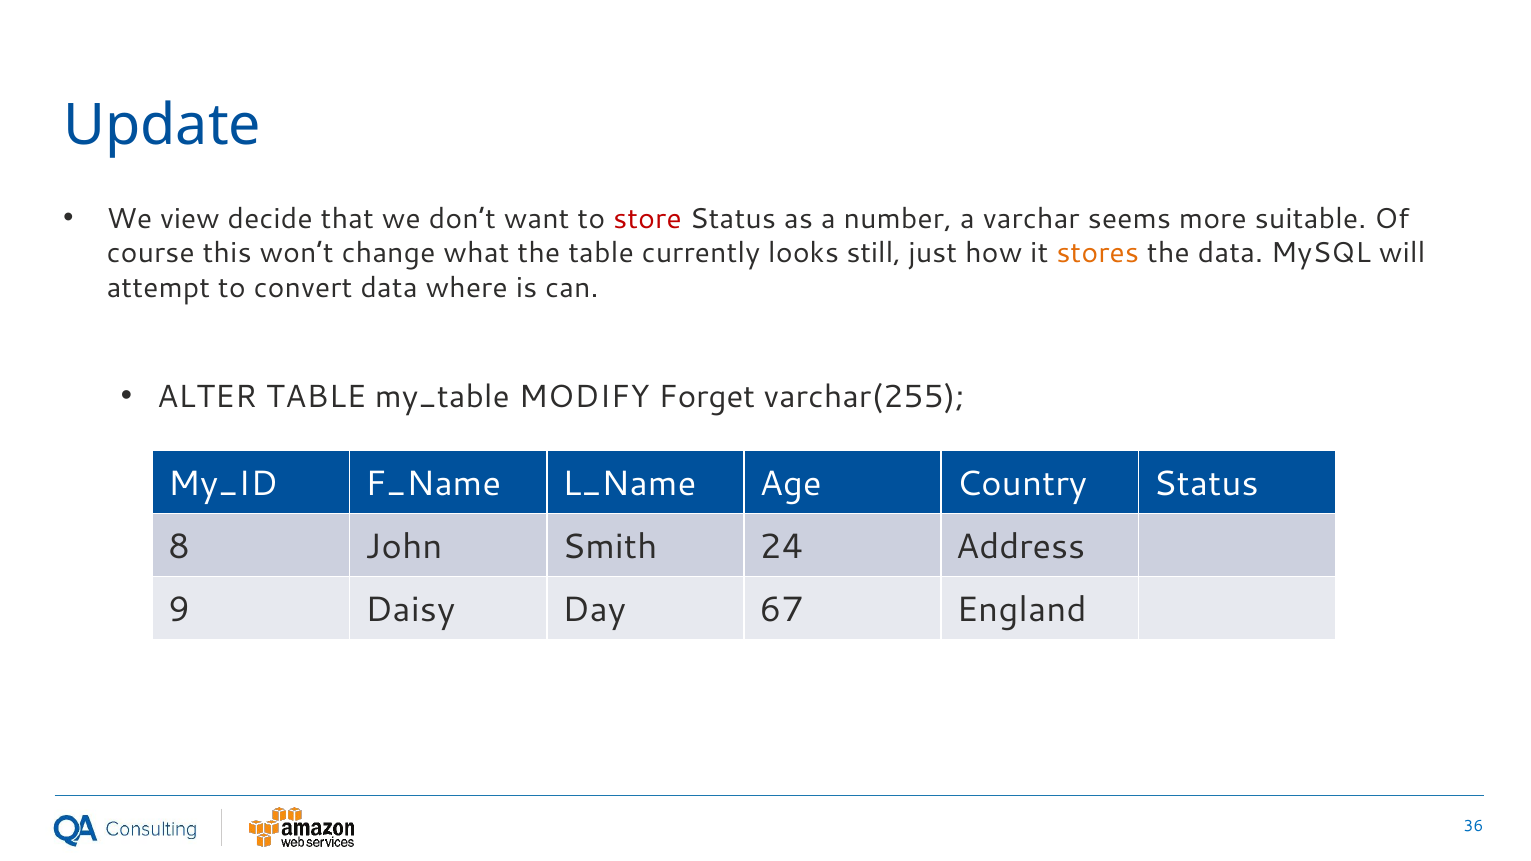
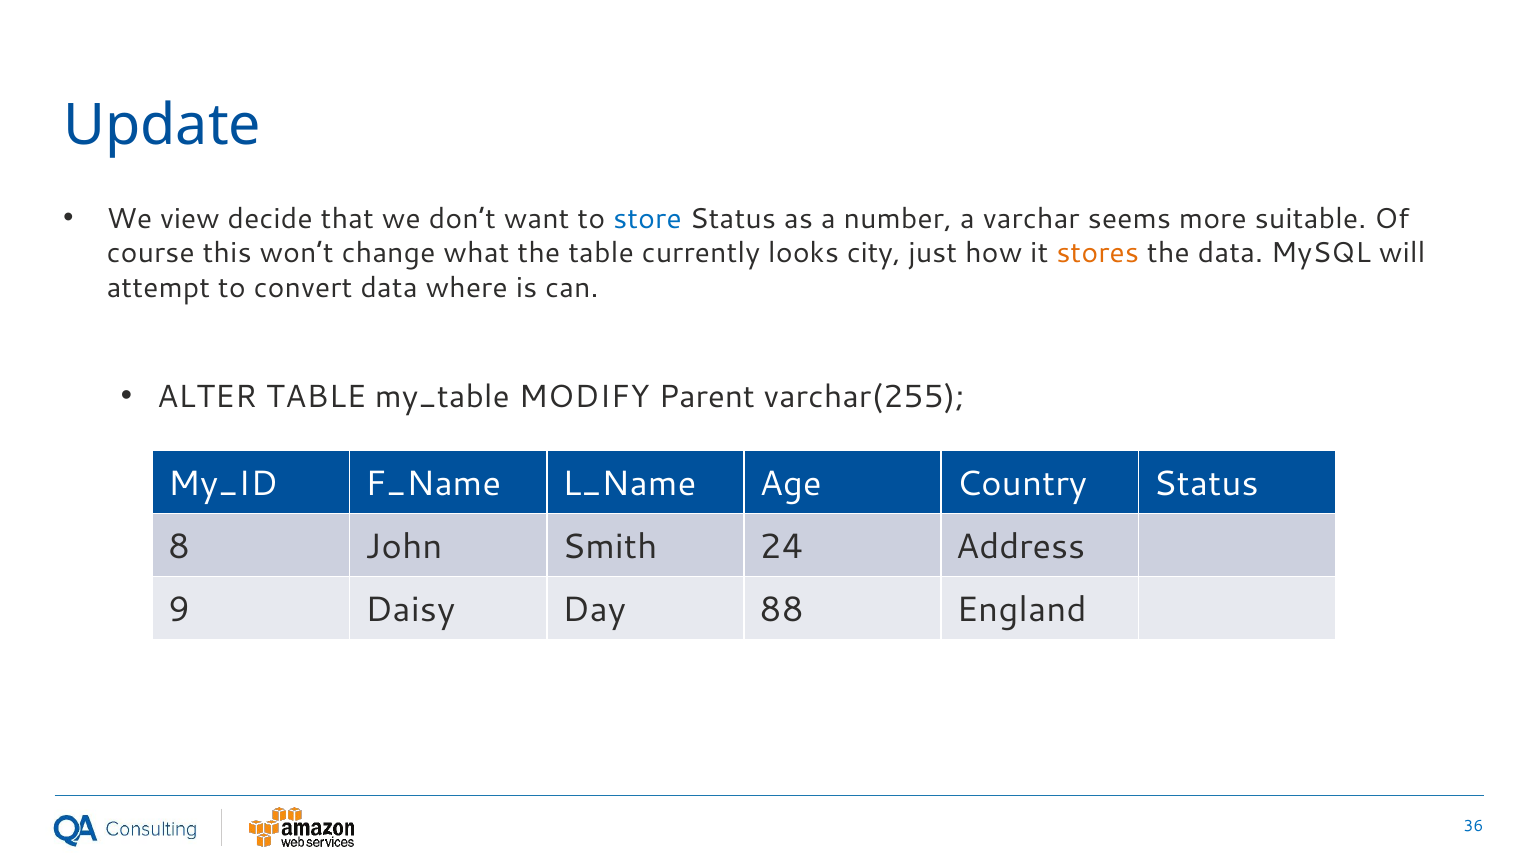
store colour: red -> blue
still: still -> city
Forget: Forget -> Parent
67: 67 -> 88
